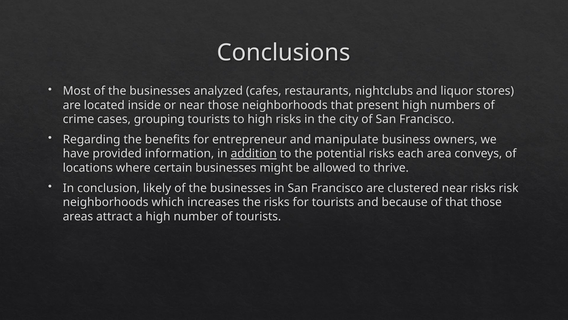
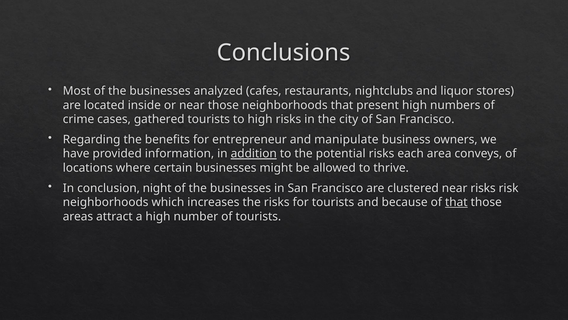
grouping: grouping -> gathered
likely: likely -> night
that at (456, 202) underline: none -> present
